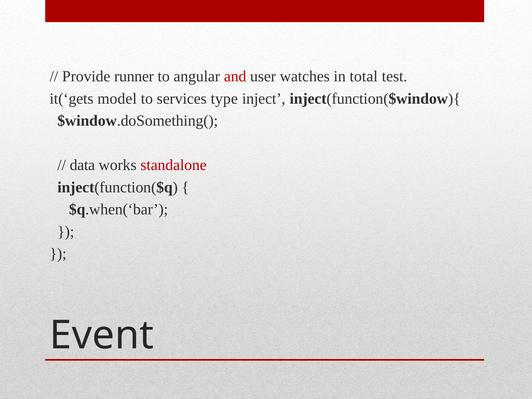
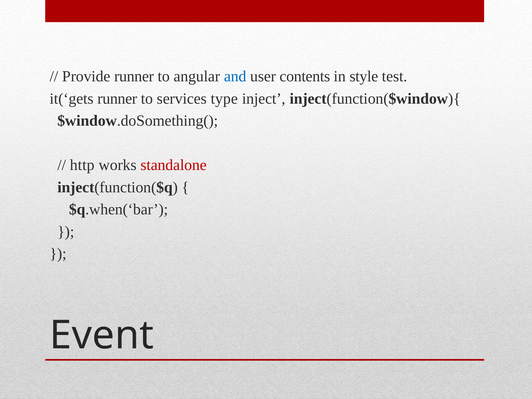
and colour: red -> blue
watches: watches -> contents
total: total -> style
it(‘gets model: model -> runner
data: data -> http
